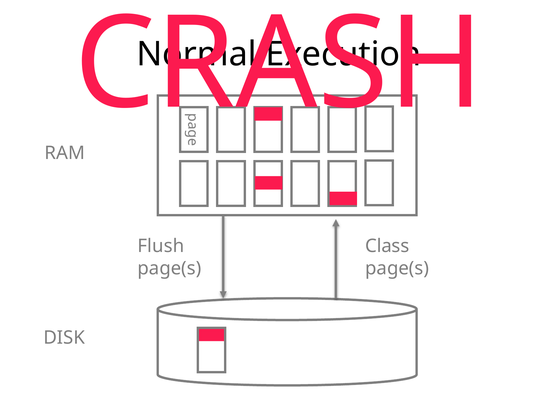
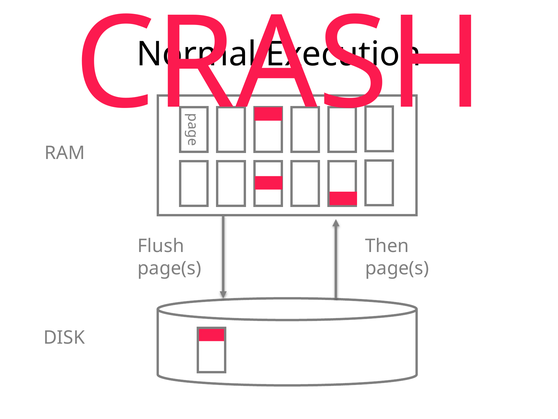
Class: Class -> Then
